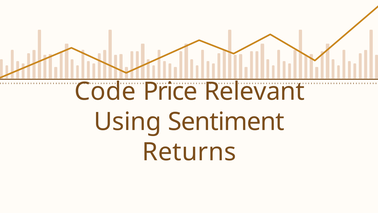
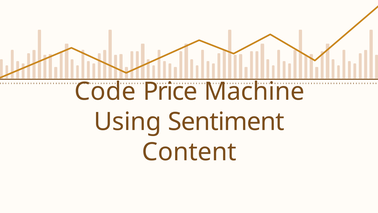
Relevant: Relevant -> Machine
Returns: Returns -> Content
